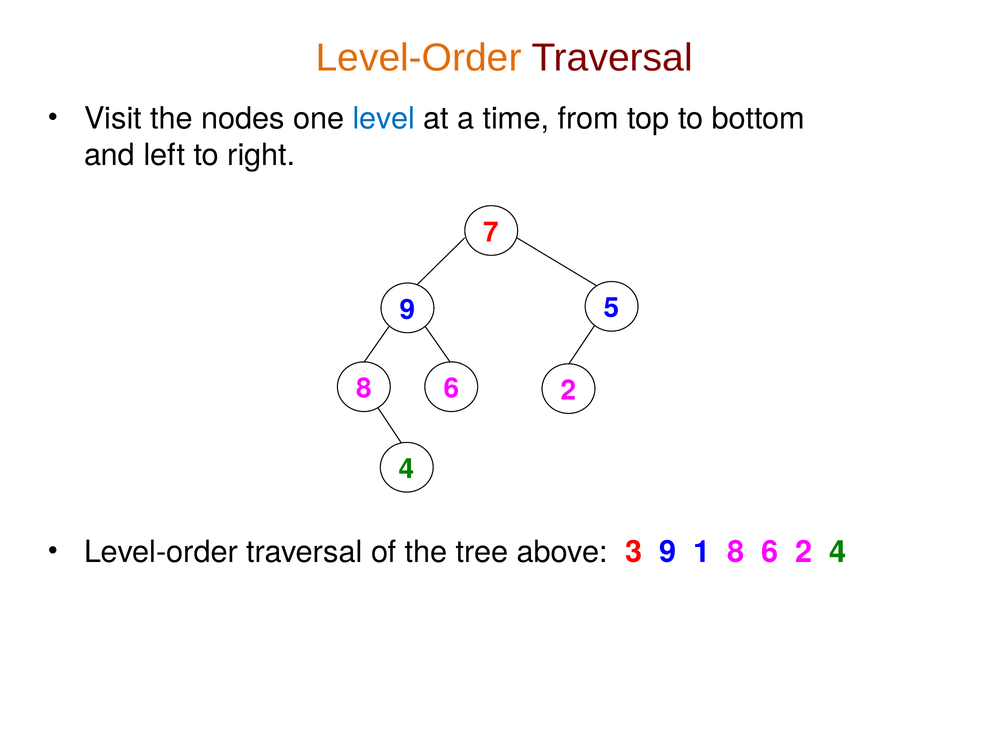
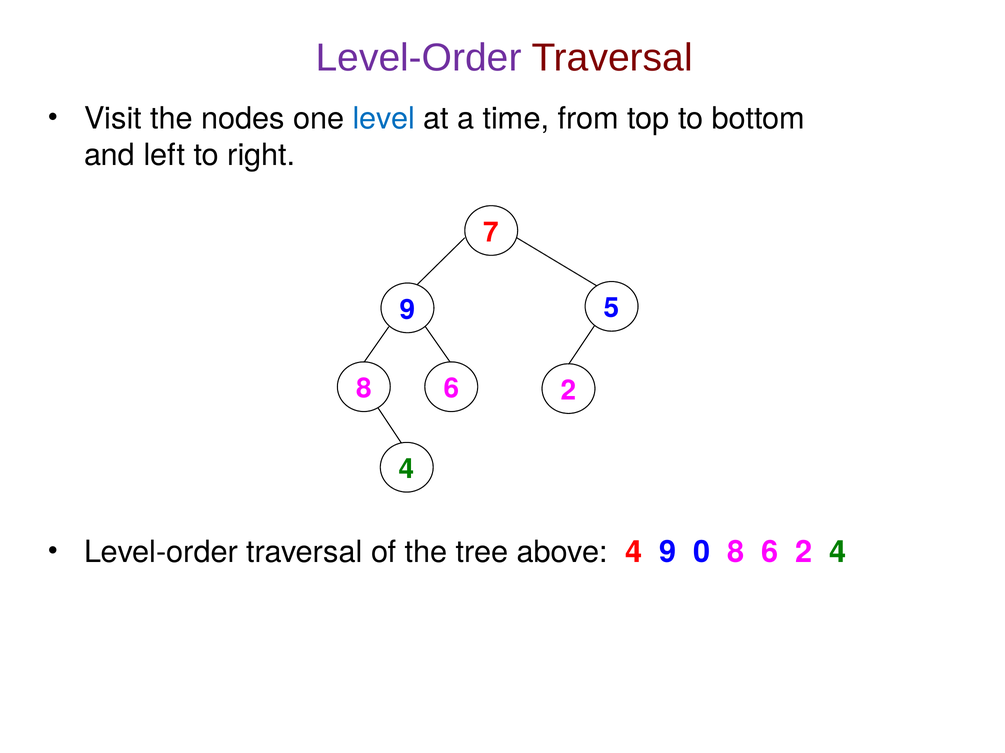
Level-Order at (419, 58) colour: orange -> purple
above 3: 3 -> 4
1: 1 -> 0
